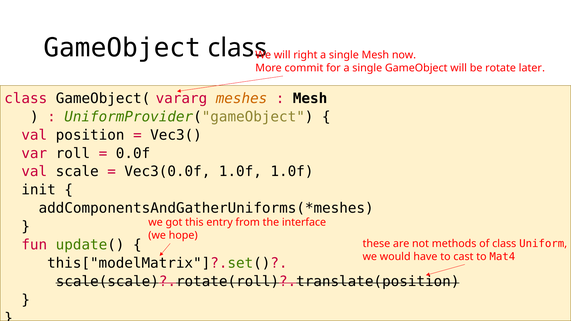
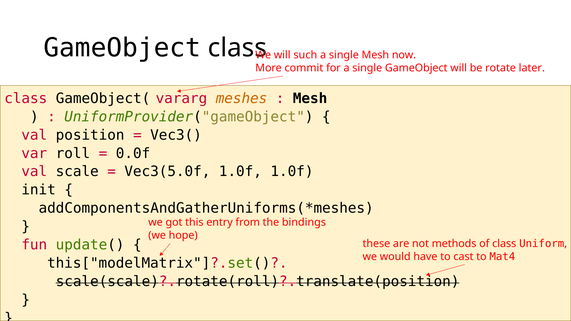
right: right -> such
Vec3(0.0f: Vec3(0.0f -> Vec3(5.0f
interface: interface -> bindings
